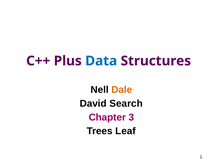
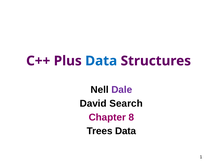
Dale colour: orange -> purple
3: 3 -> 8
Trees Leaf: Leaf -> Data
